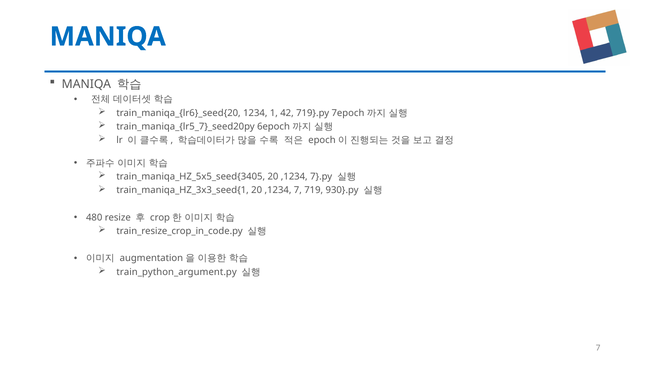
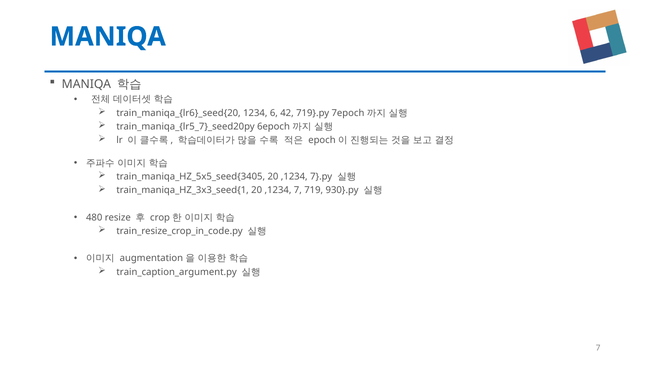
1: 1 -> 6
train_python_argument.py: train_python_argument.py -> train_caption_argument.py
